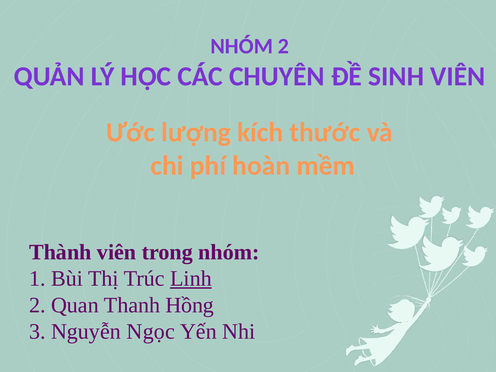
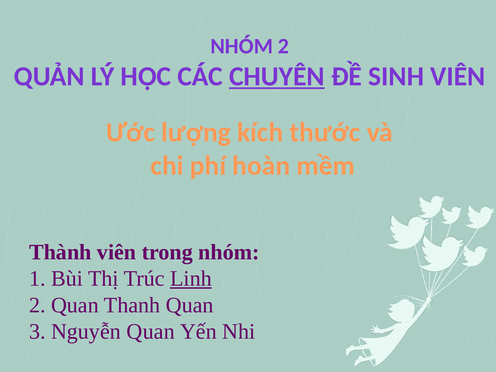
CHUYÊN underline: none -> present
Thanh Hồng: Hồng -> Quan
Nguyễn Ngọc: Ngọc -> Quan
